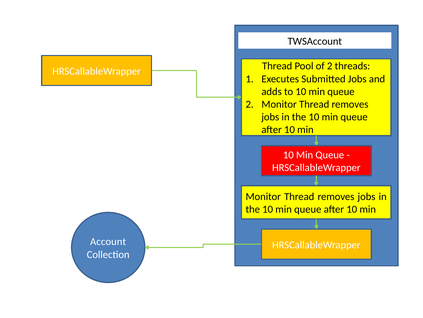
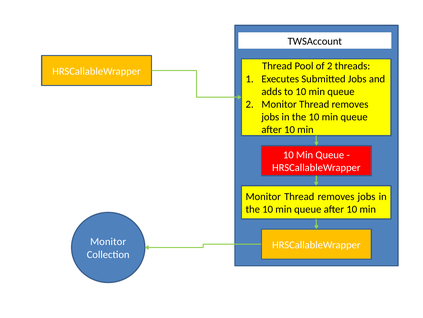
Account at (108, 241): Account -> Monitor
